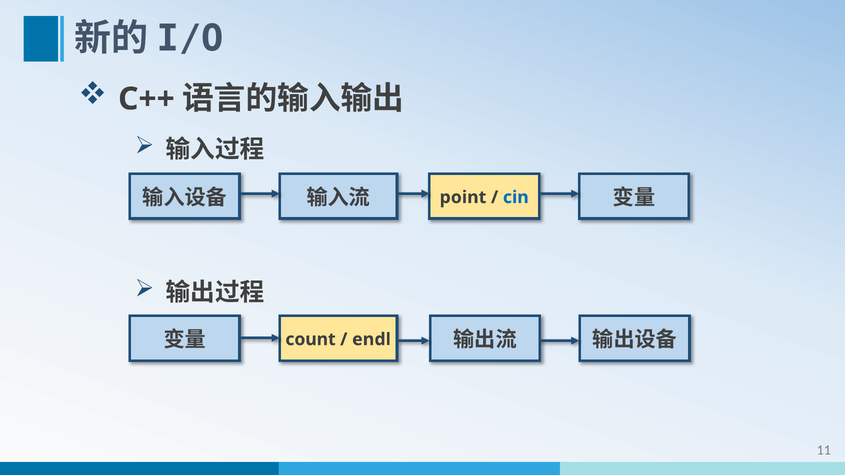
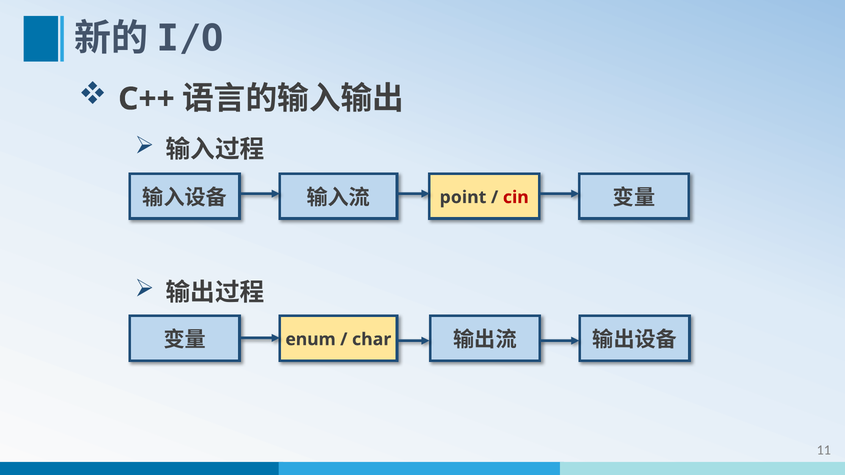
cin colour: blue -> red
count: count -> enum
endl: endl -> char
